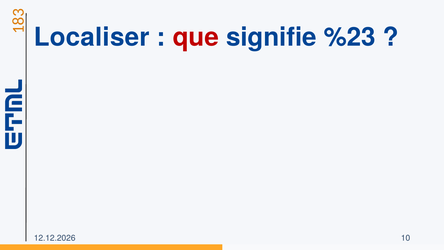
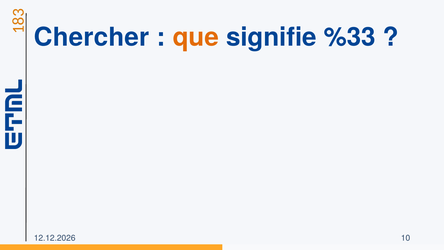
Localiser: Localiser -> Chercher
que colour: red -> orange
%23: %23 -> %33
